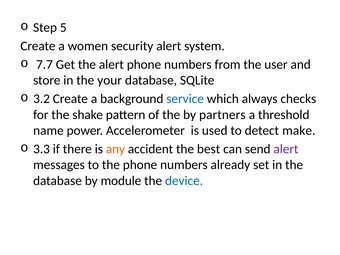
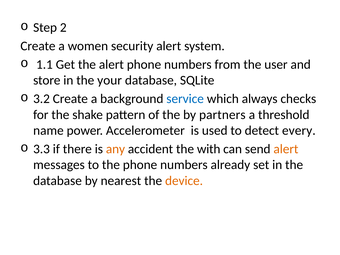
5: 5 -> 2
7.7: 7.7 -> 1.1
make: make -> every
best: best -> with
alert at (286, 149) colour: purple -> orange
module: module -> nearest
device colour: blue -> orange
